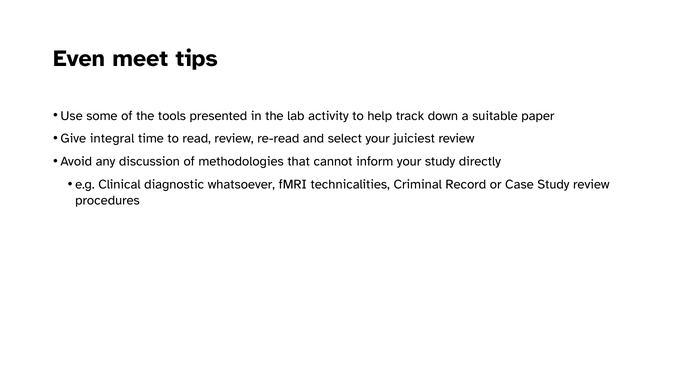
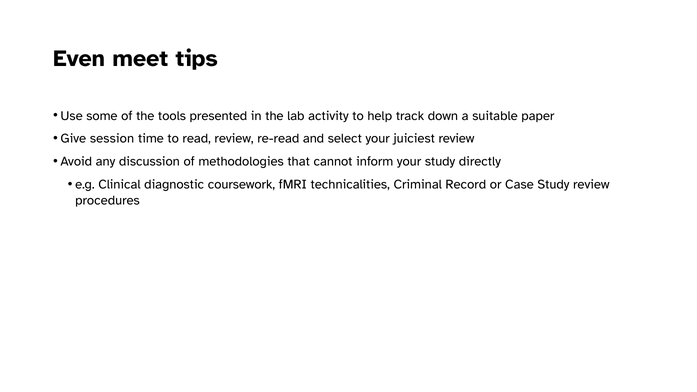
integral: integral -> session
whatsoever: whatsoever -> coursework
